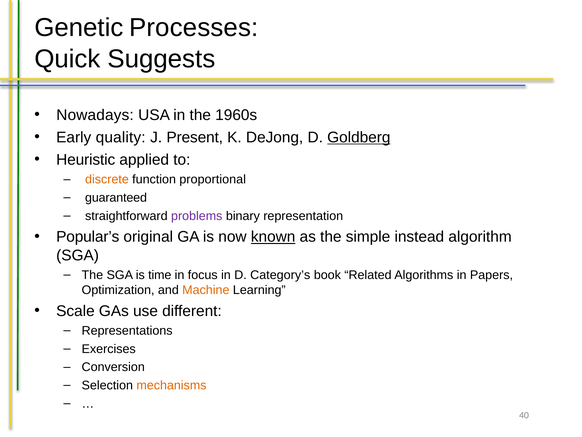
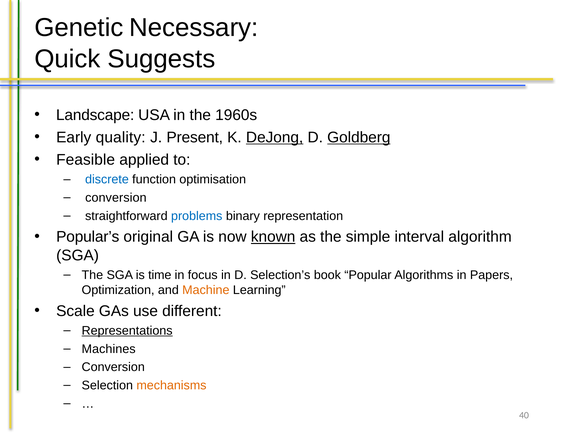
Processes: Processes -> Necessary
Nowadays: Nowadays -> Landscape
DeJong underline: none -> present
Heuristic: Heuristic -> Feasible
discrete colour: orange -> blue
proportional: proportional -> optimisation
guaranteed at (116, 197): guaranteed -> conversion
problems colour: purple -> blue
instead: instead -> interval
Category’s: Category’s -> Selection’s
Related: Related -> Popular
Representations underline: none -> present
Exercises: Exercises -> Machines
